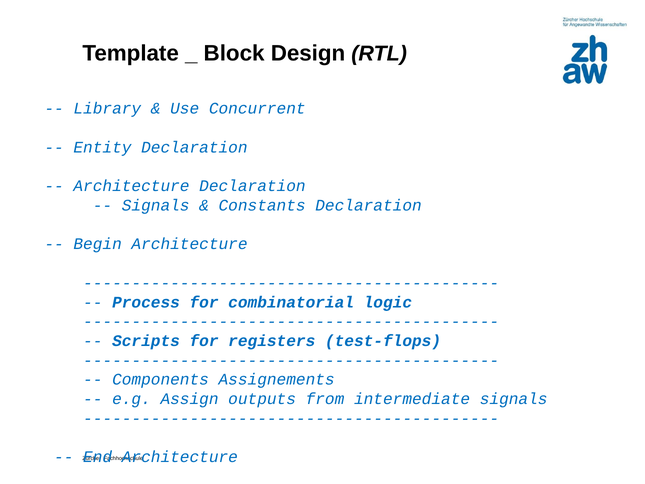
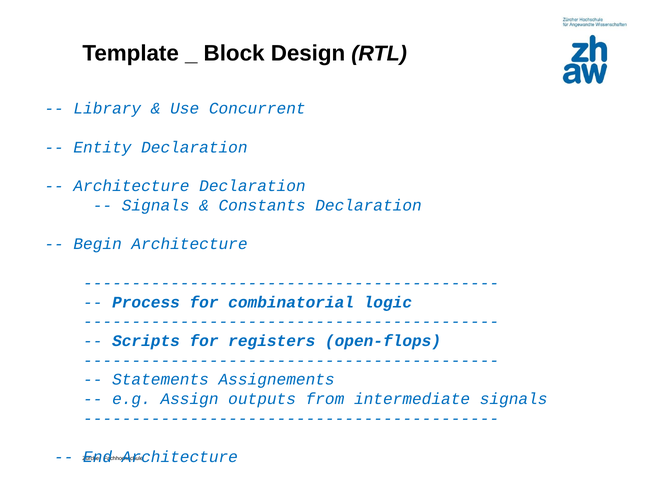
test-flops: test-flops -> open-flops
Components: Components -> Statements
